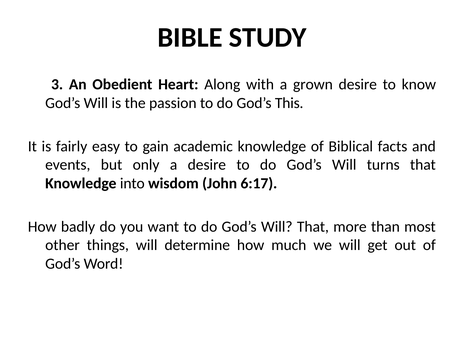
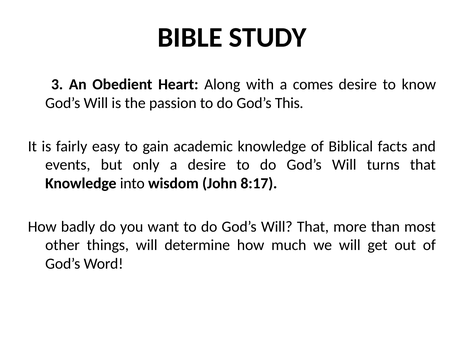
grown: grown -> comes
6:17: 6:17 -> 8:17
